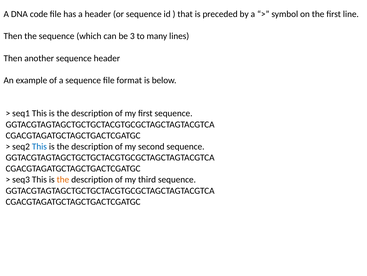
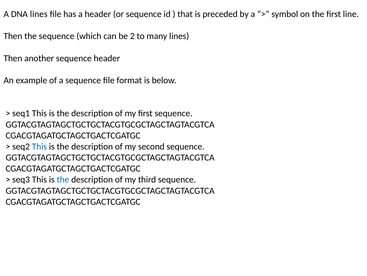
DNA code: code -> lines
3: 3 -> 2
the at (63, 179) colour: orange -> blue
